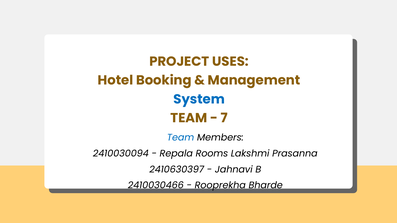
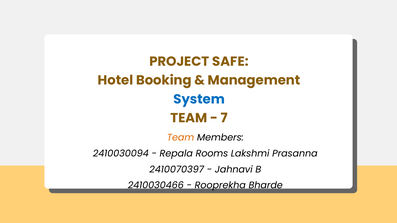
USES: USES -> SAFE
Team at (181, 138) colour: blue -> orange
2410630397: 2410630397 -> 2410070397
